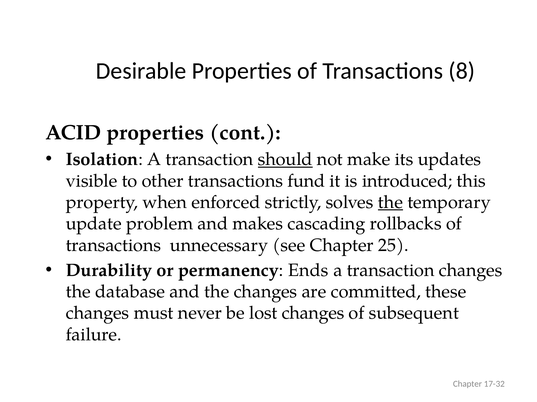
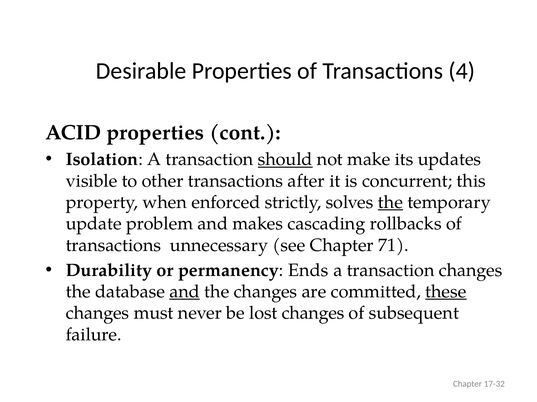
8: 8 -> 4
fund: fund -> after
introduced: introduced -> concurrent
25: 25 -> 71
and at (185, 292) underline: none -> present
these underline: none -> present
